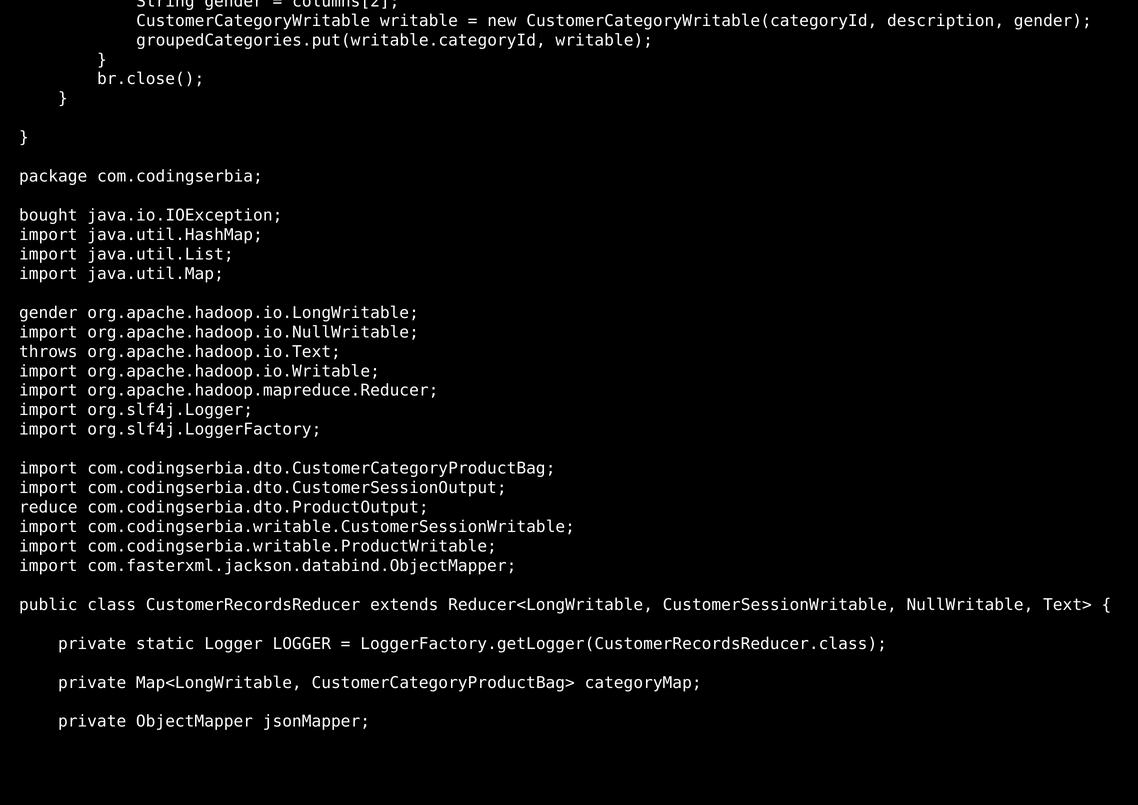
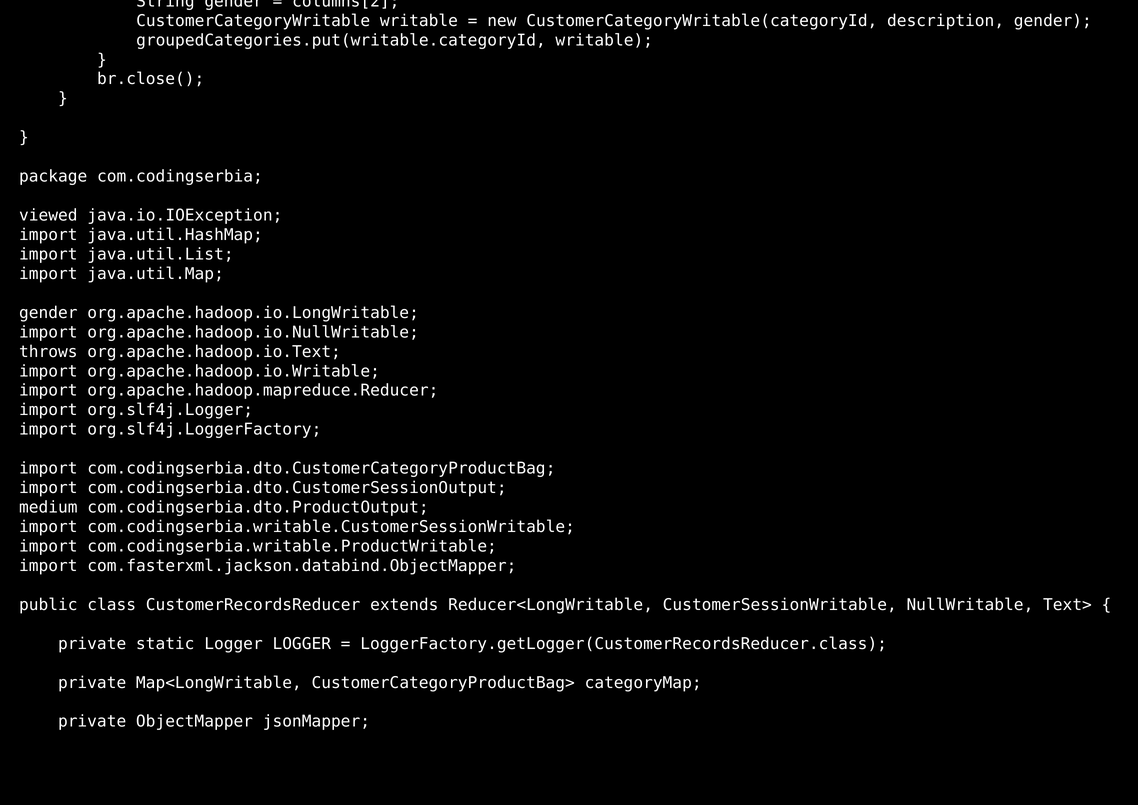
bought: bought -> viewed
reduce: reduce -> medium
